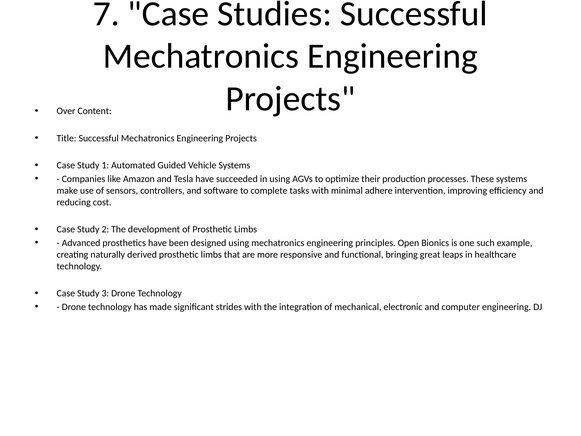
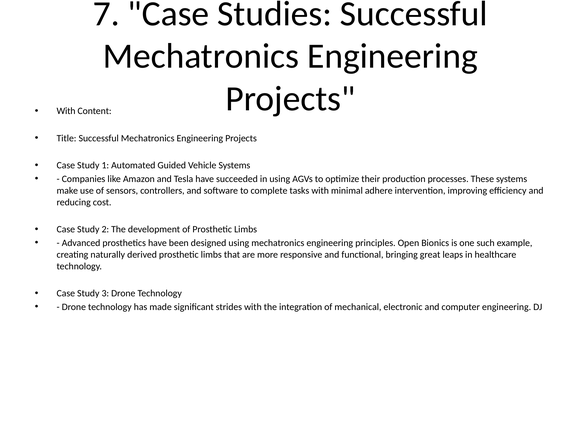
Over at (66, 111): Over -> With
